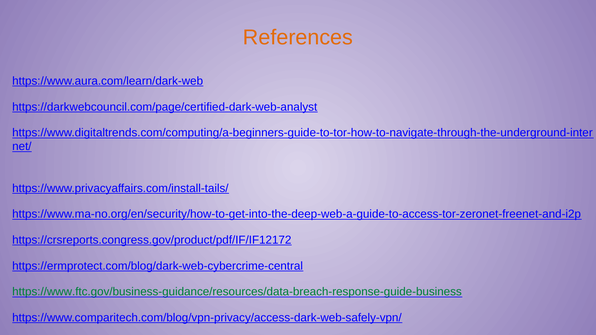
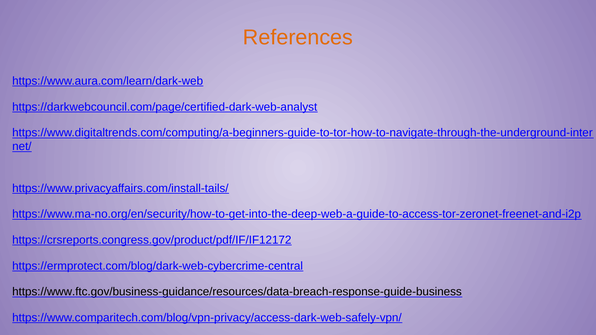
https://www.ftc.gov/business-guidance/resources/data-breach-response-guide-business colour: green -> black
